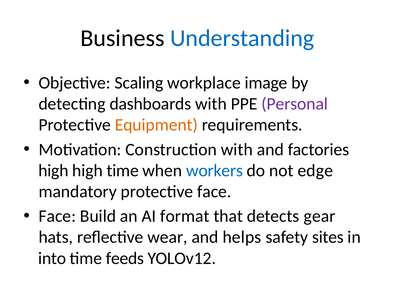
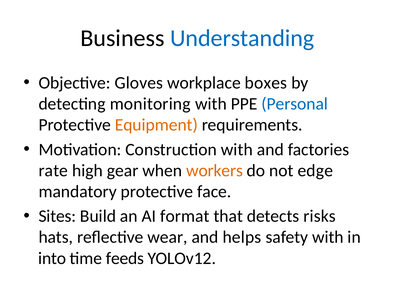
Scaling: Scaling -> Gloves
image: image -> boxes
dashboards: dashboards -> monitoring
Personal colour: purple -> blue
high at (53, 171): high -> rate
high time: time -> gear
workers colour: blue -> orange
Face at (57, 216): Face -> Sites
gear: gear -> risks
safety sites: sites -> with
